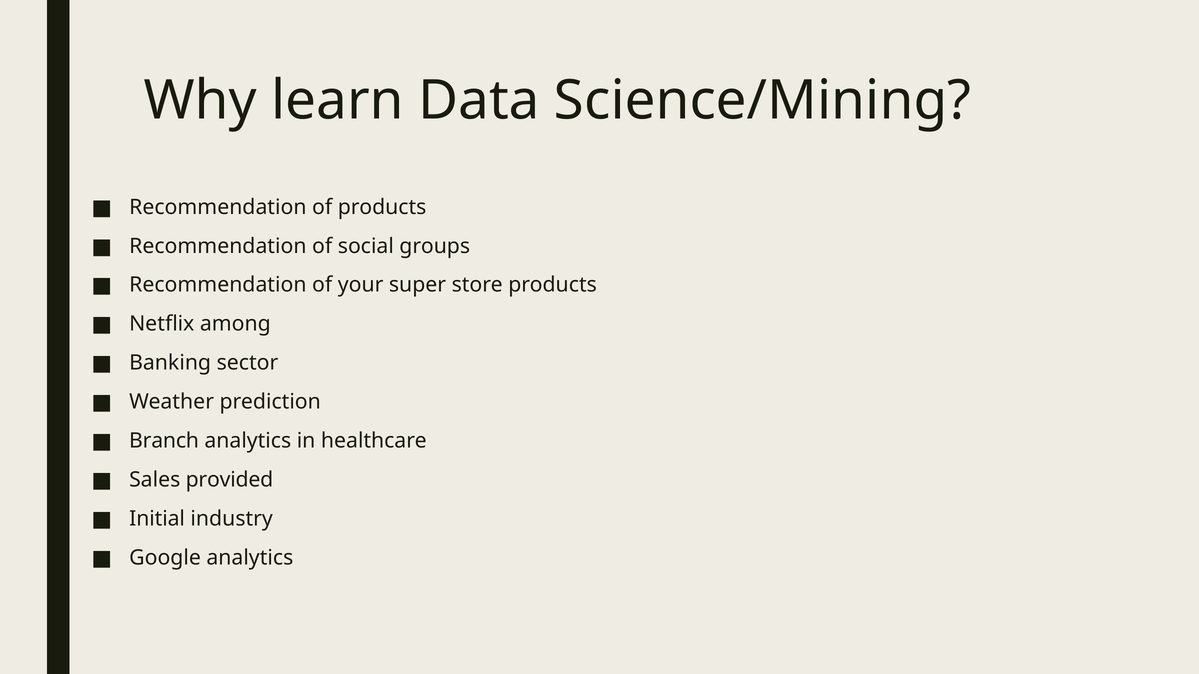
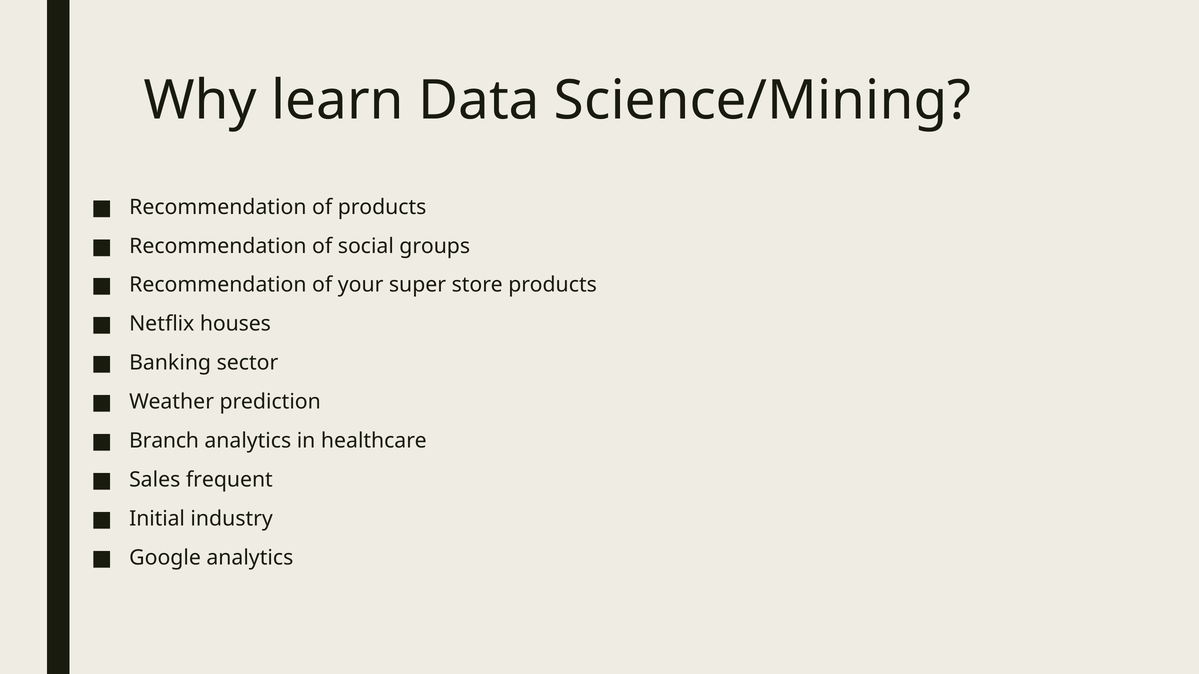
among: among -> houses
provided: provided -> frequent
